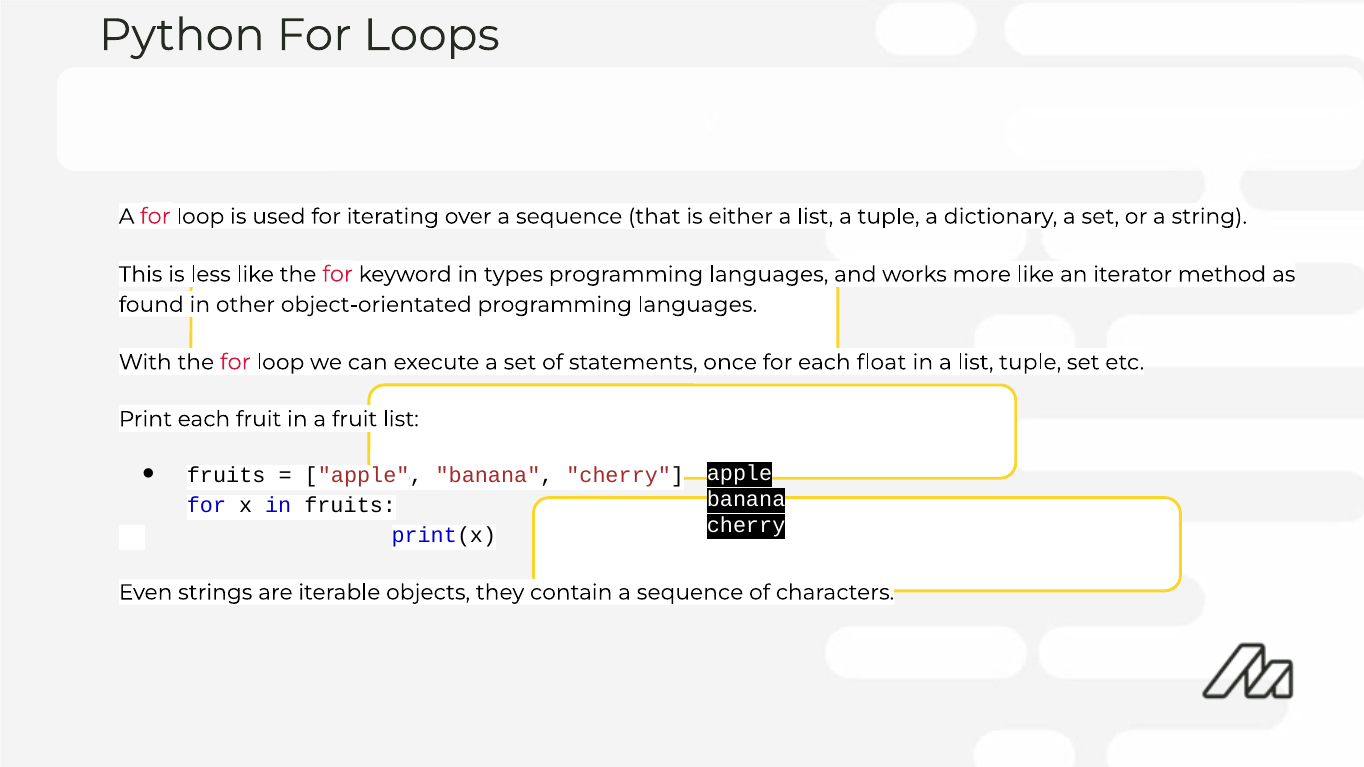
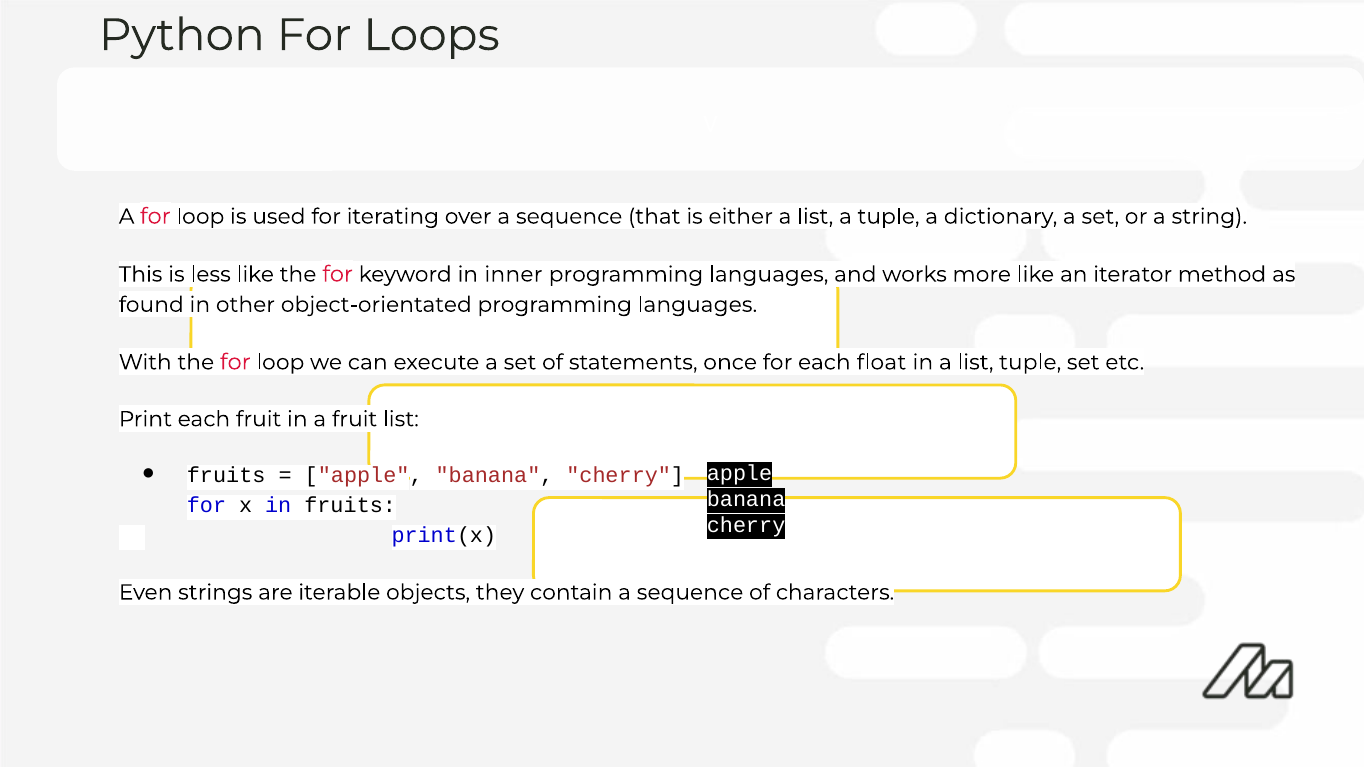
types: types -> inner
